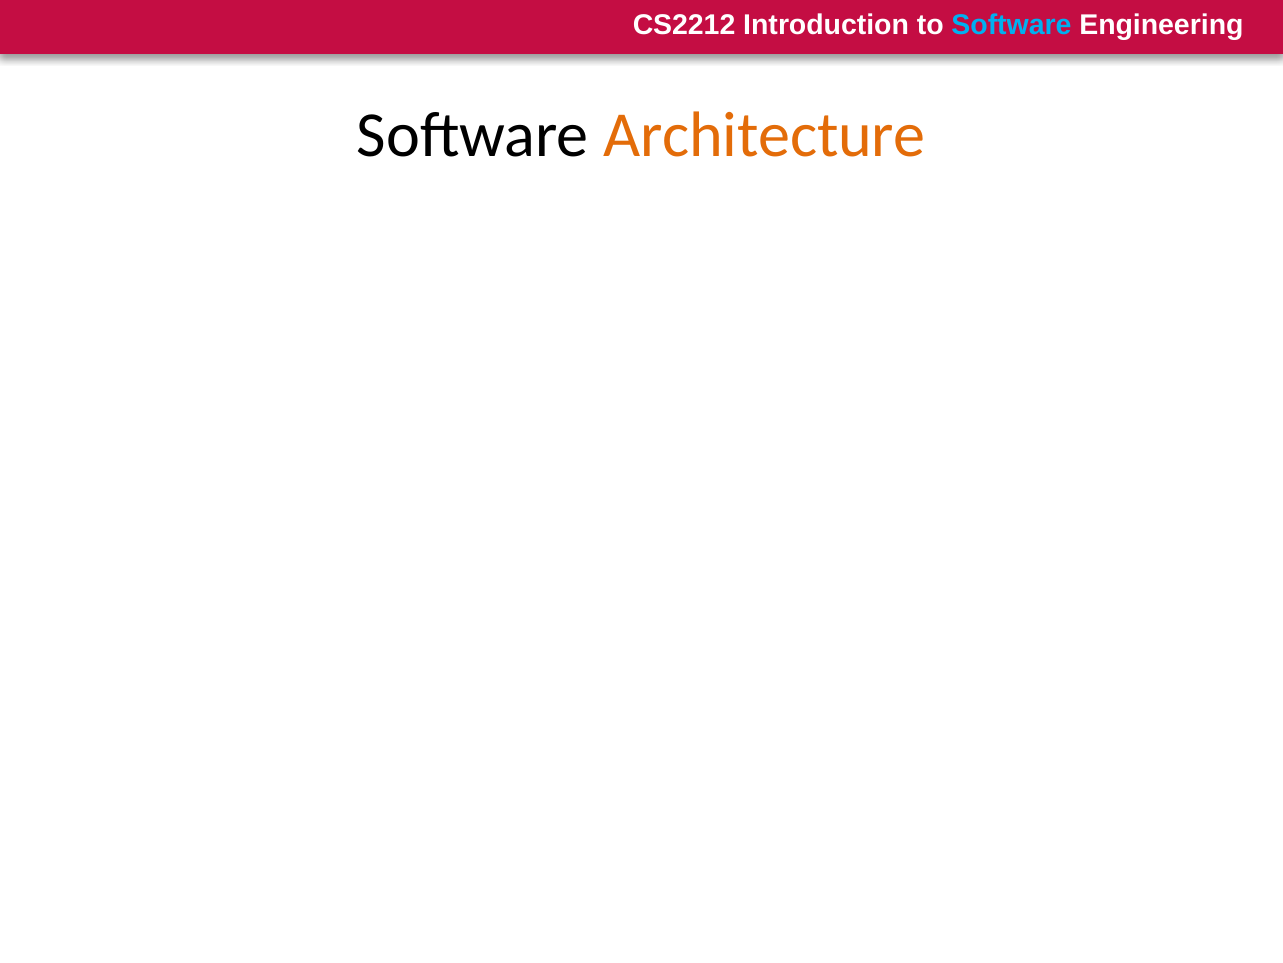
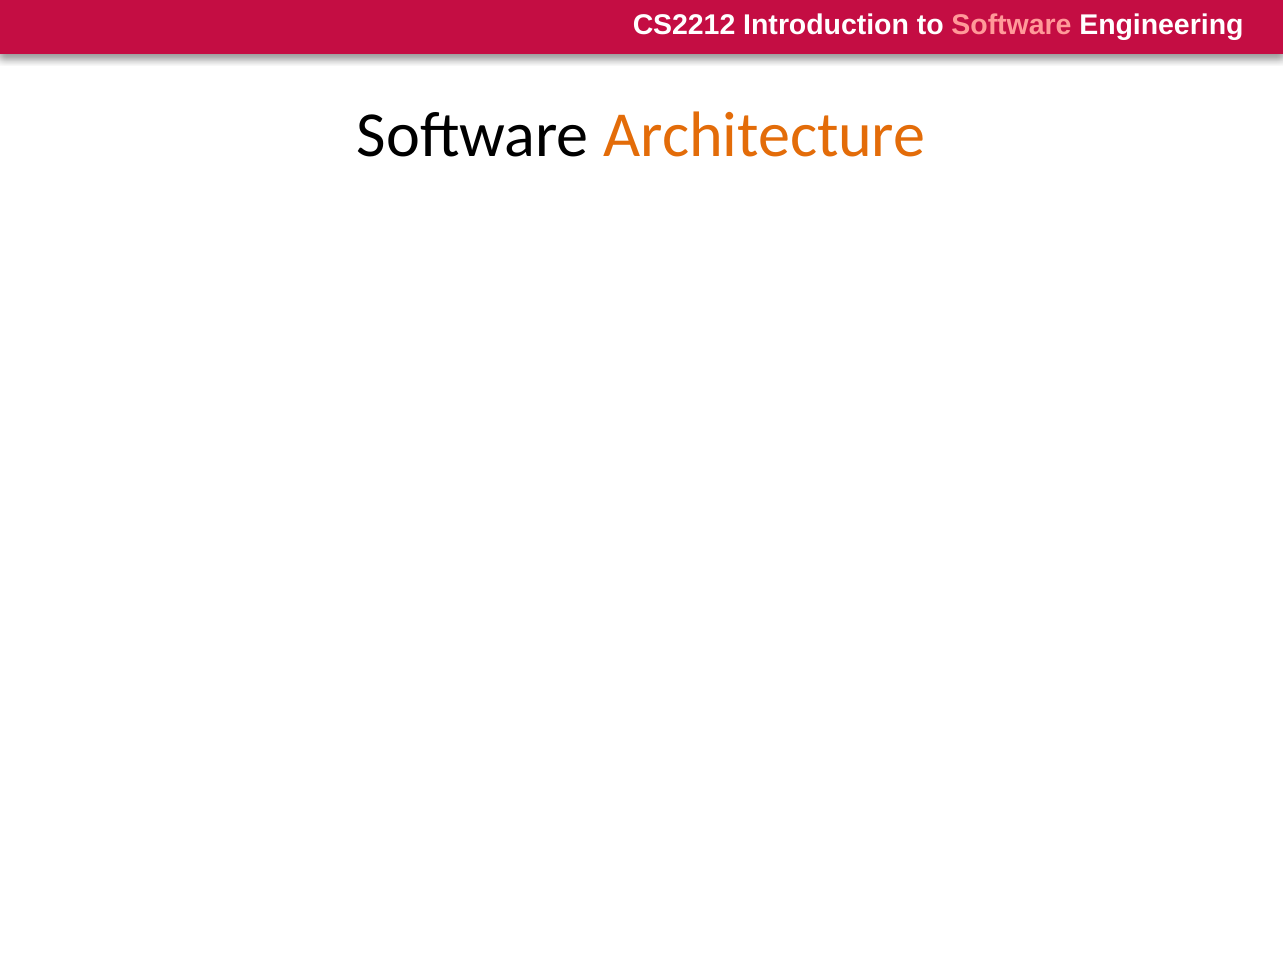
Software at (1011, 25) colour: light blue -> pink
